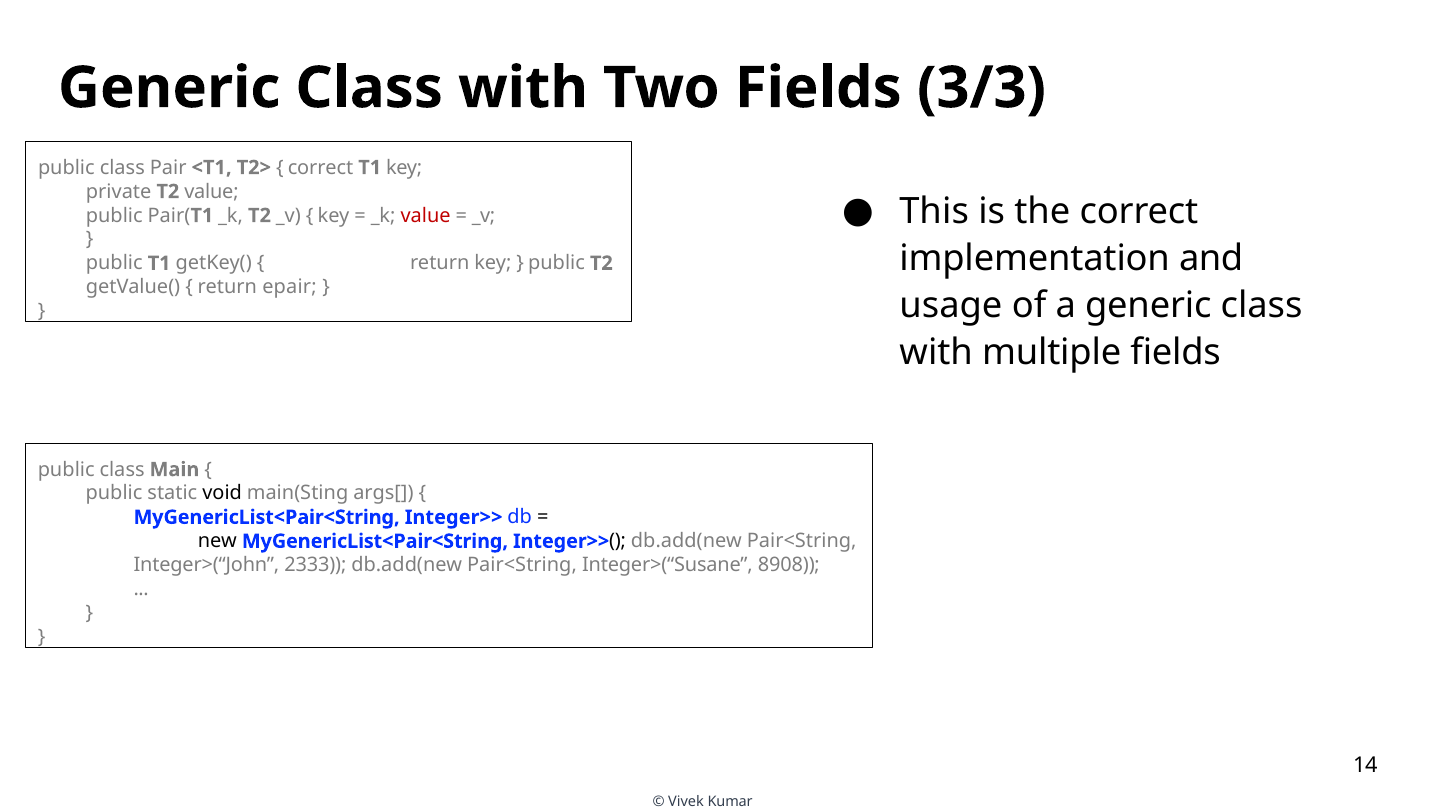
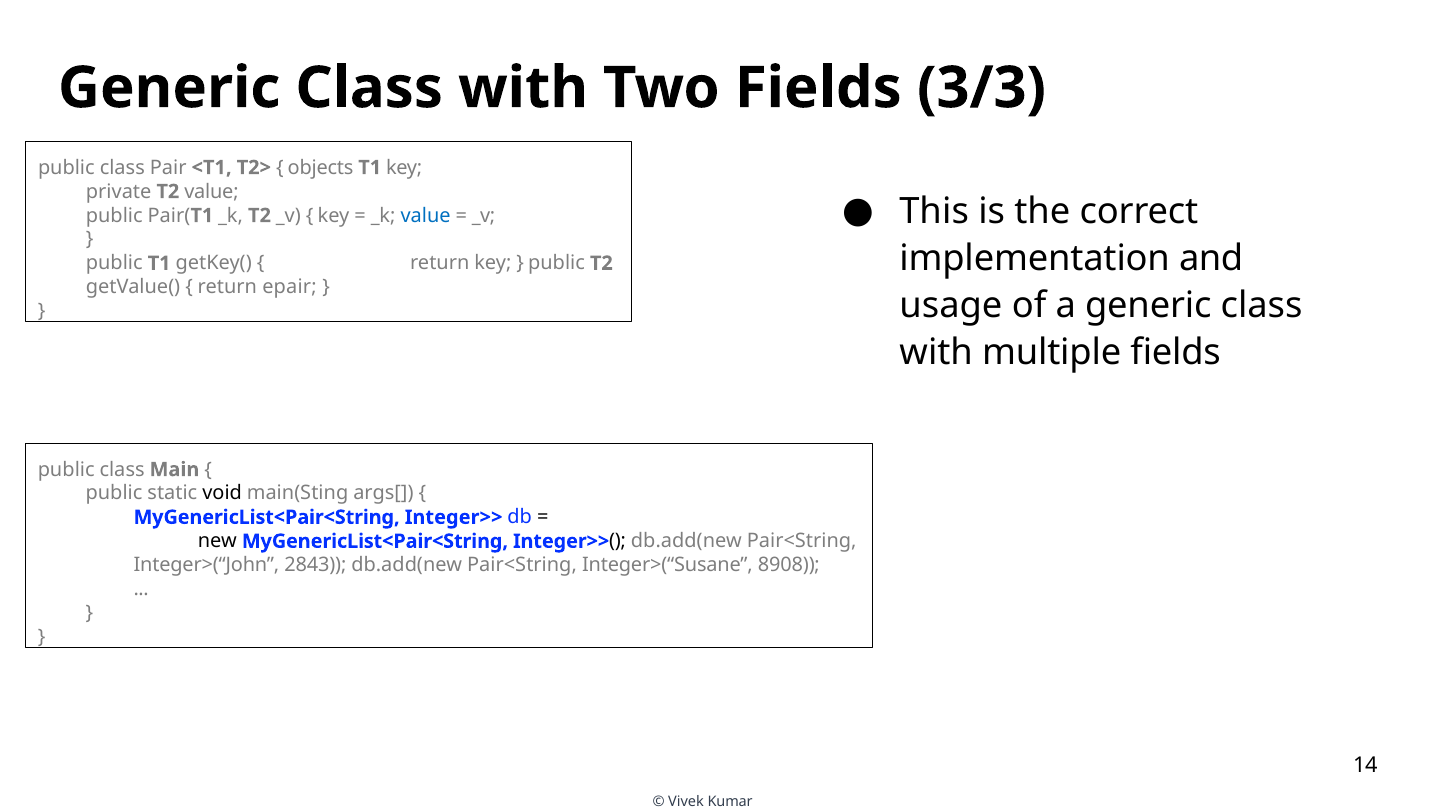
correct at (321, 168): correct -> objects
value at (426, 215) colour: red -> blue
2333: 2333 -> 2843
